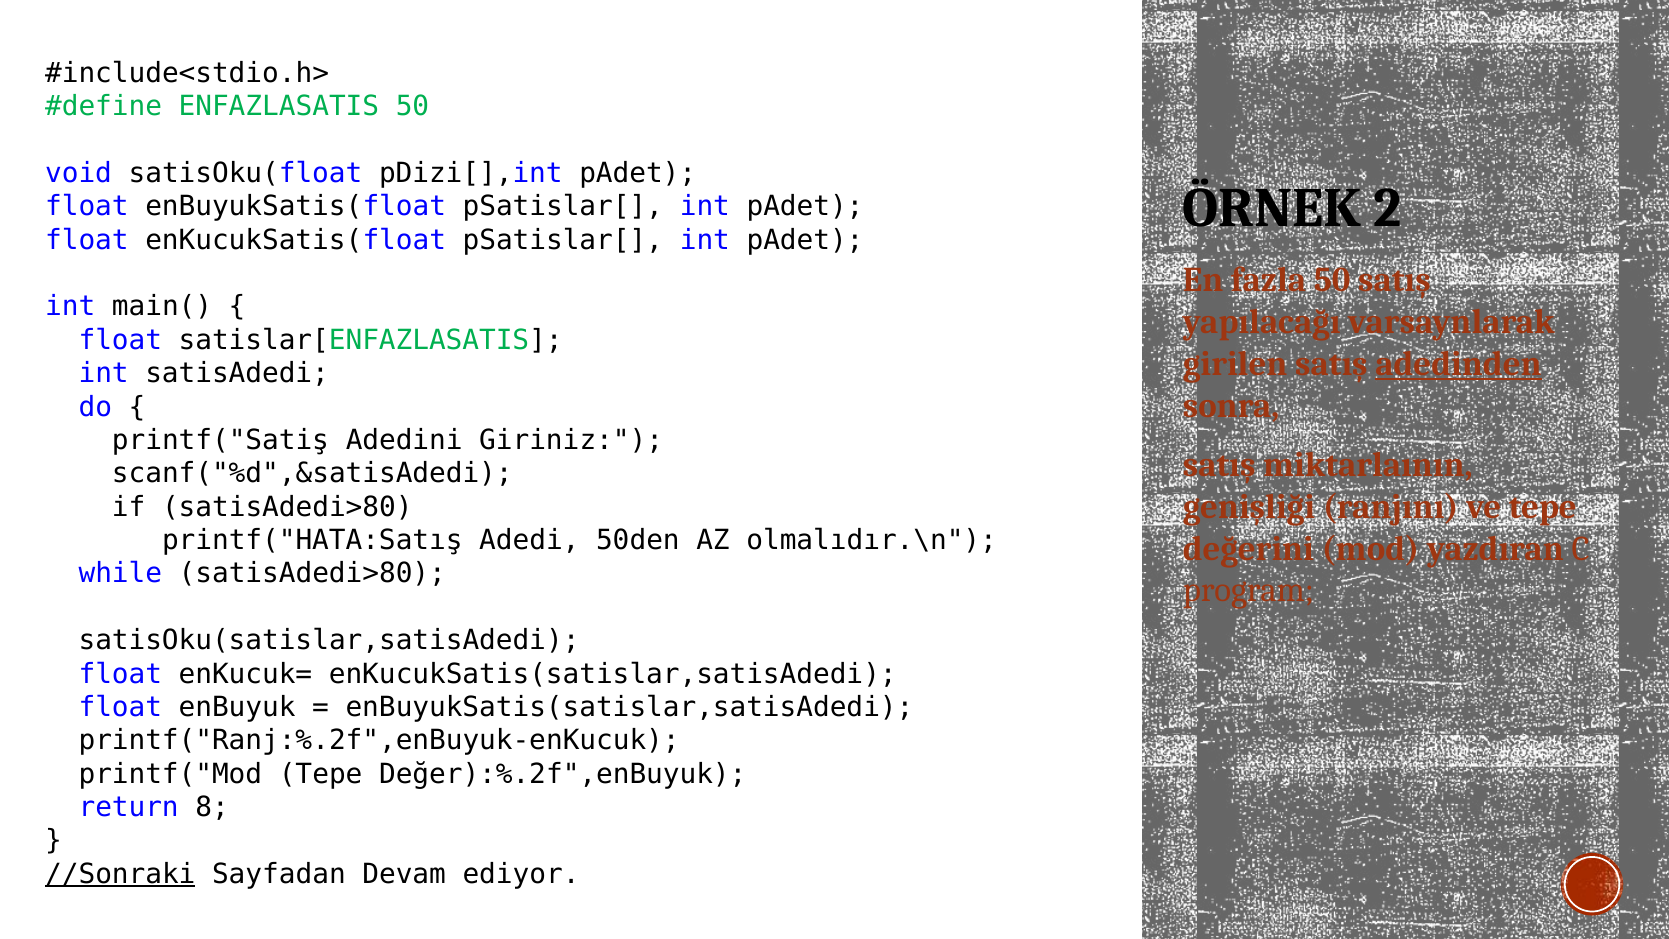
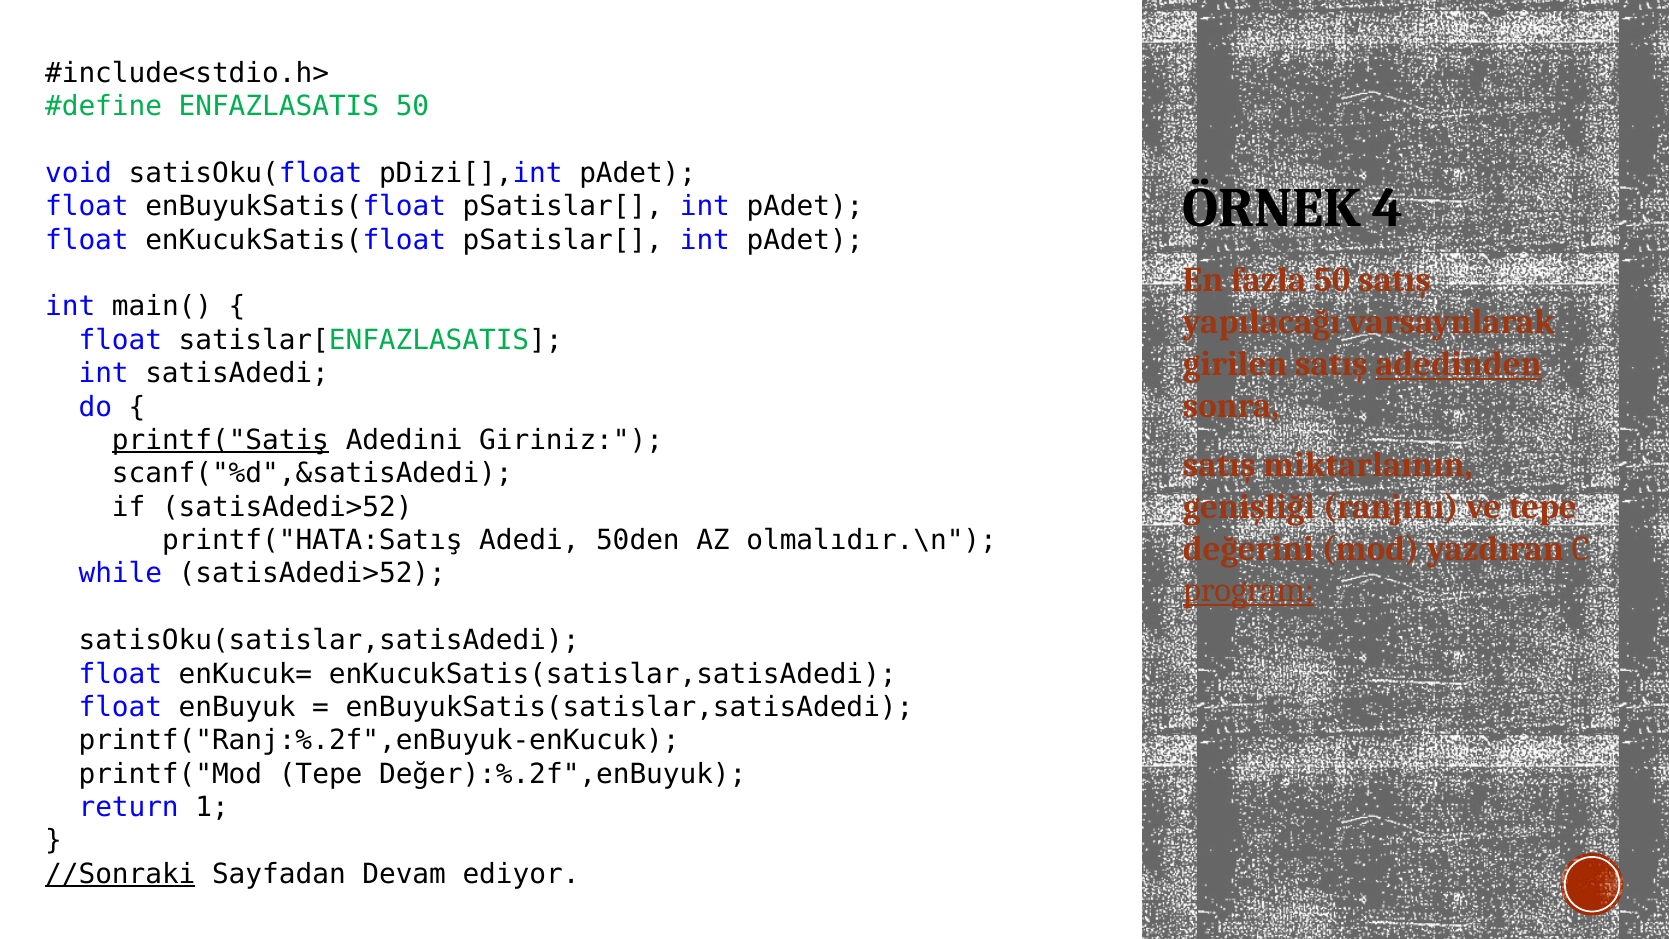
2: 2 -> 4
printf("Satiş underline: none -> present
if satisAdedi>80: satisAdedi>80 -> satisAdedi>52
while satisAdedi>80: satisAdedi>80 -> satisAdedi>52
program underline: none -> present
8: 8 -> 1
